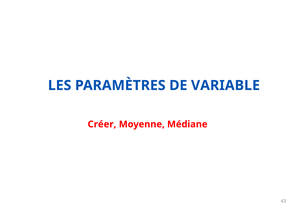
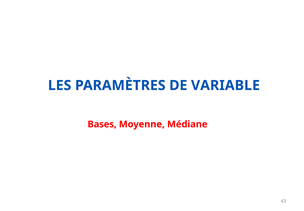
Créer: Créer -> Bases
